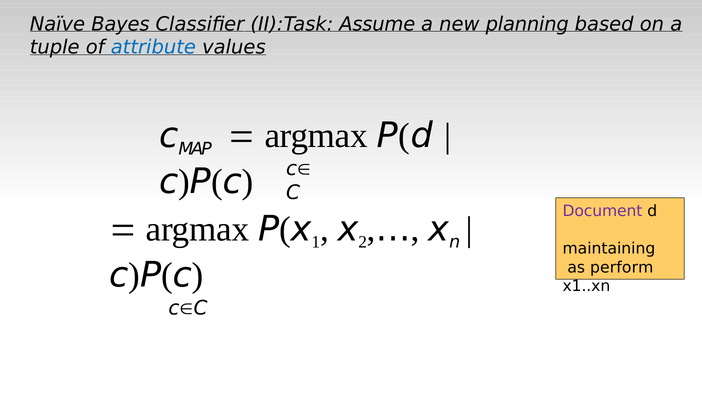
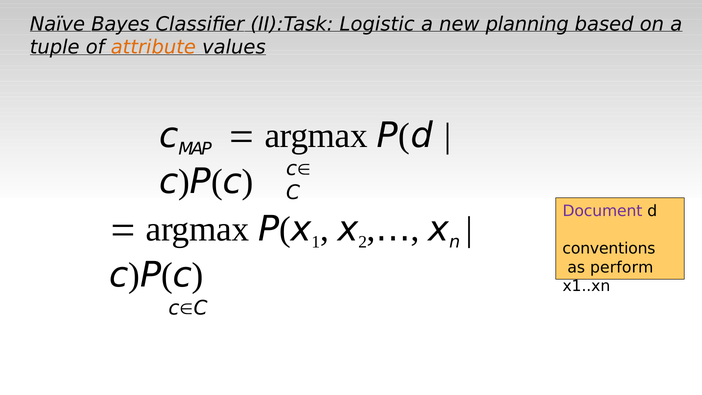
Assume: Assume -> Logistic
attribute colour: blue -> orange
maintaining: maintaining -> conventions
